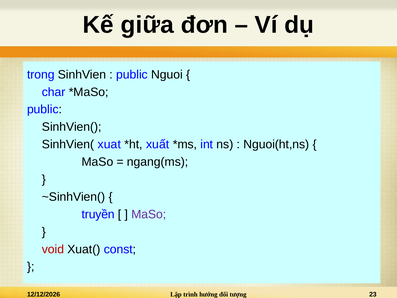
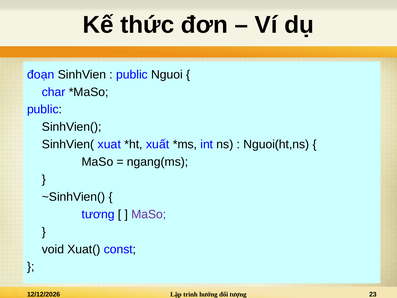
giữa: giữa -> thức
trong: trong -> đoạn
truyền: truyền -> tương
void colour: red -> black
